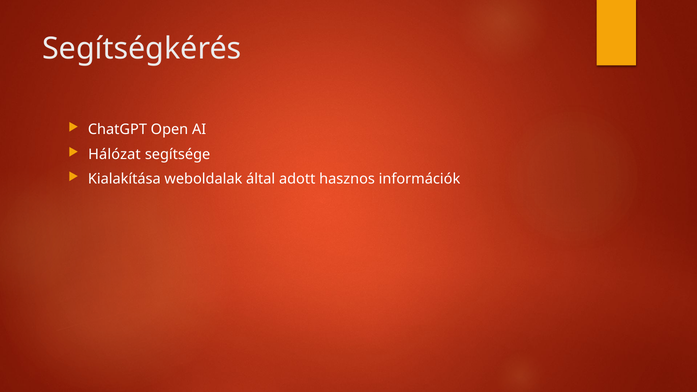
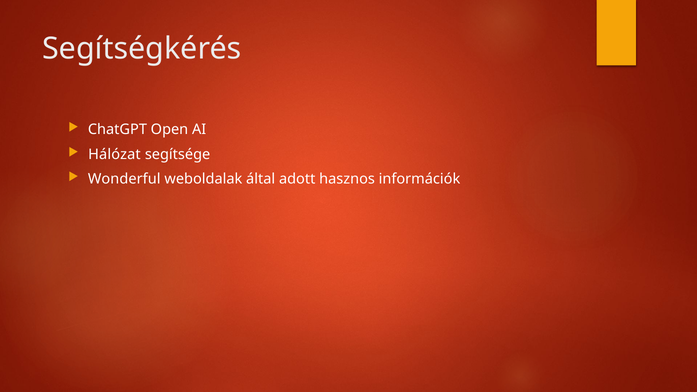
Kialakítása: Kialakítása -> Wonderful
